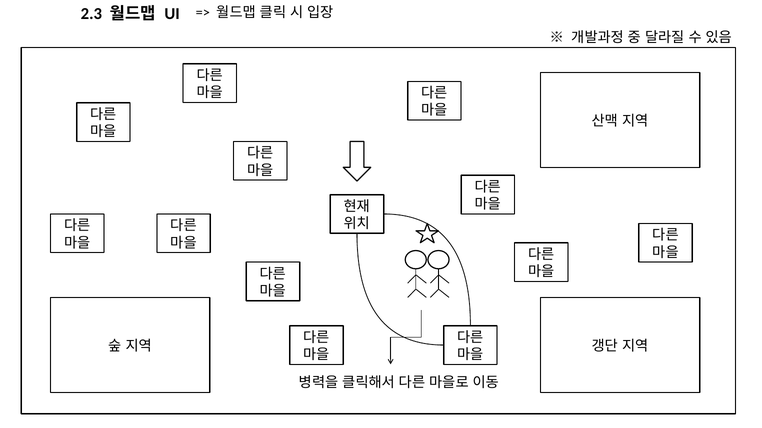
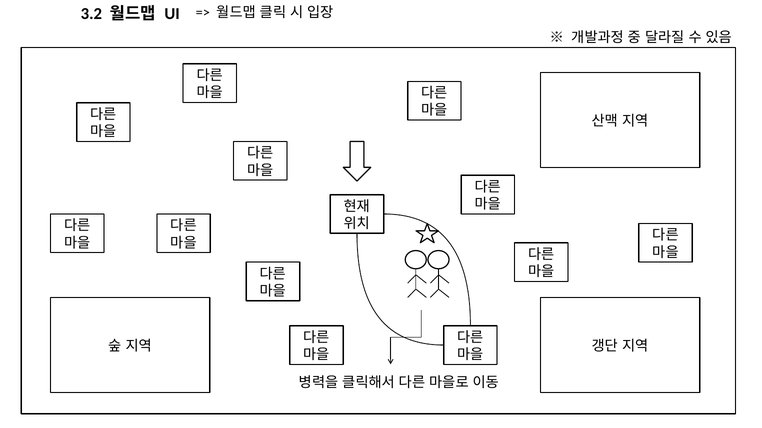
2.3: 2.3 -> 3.2
